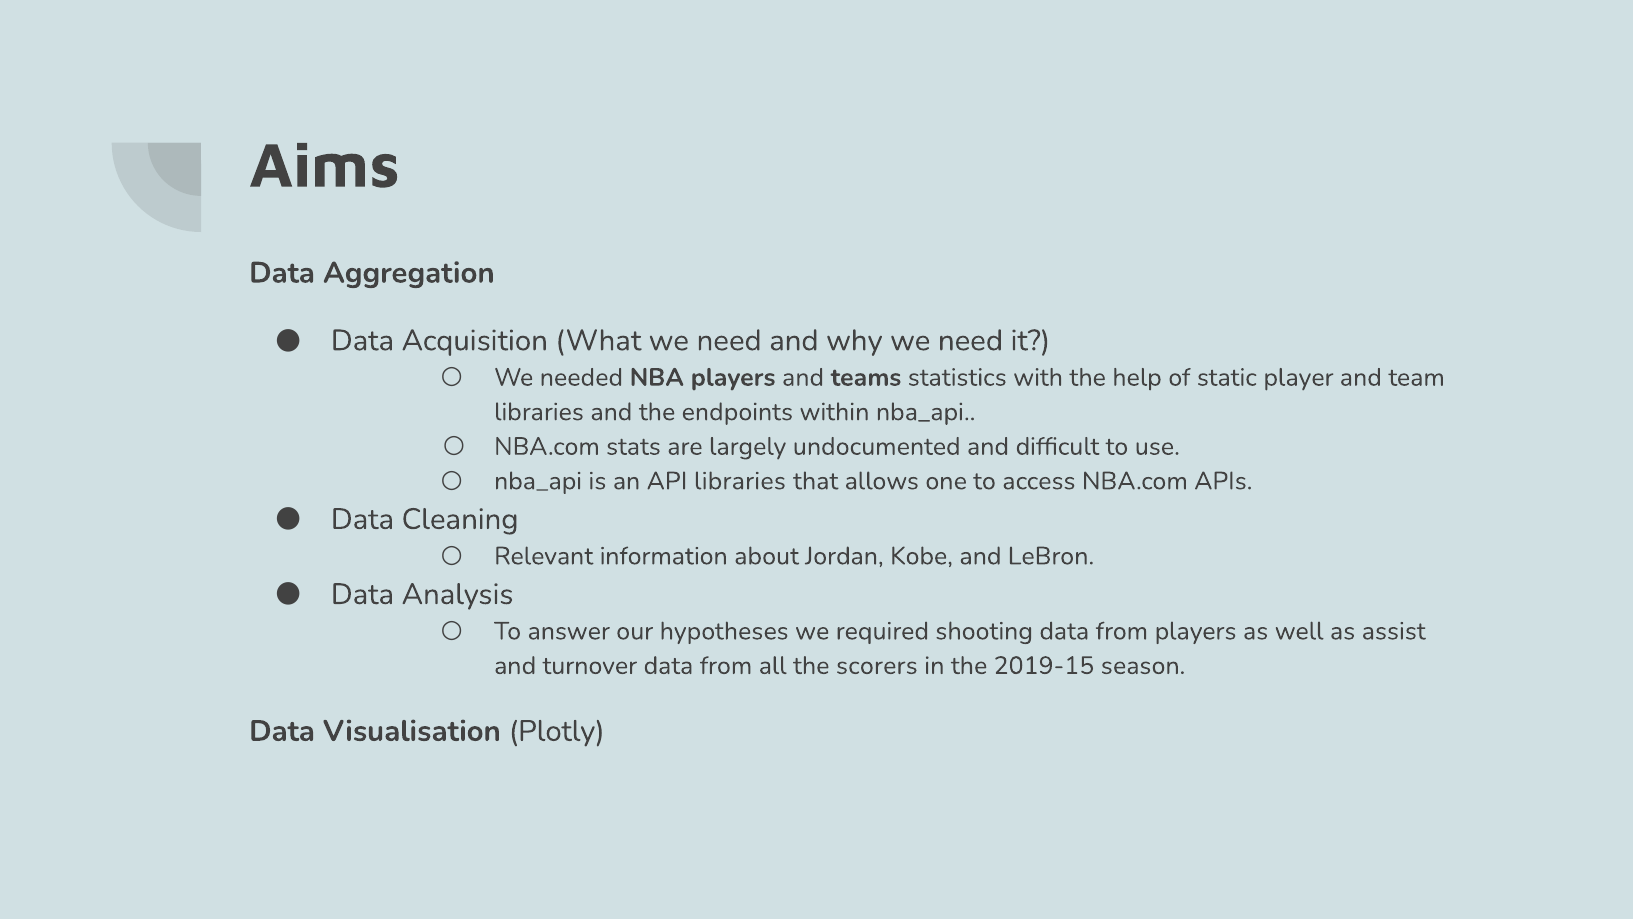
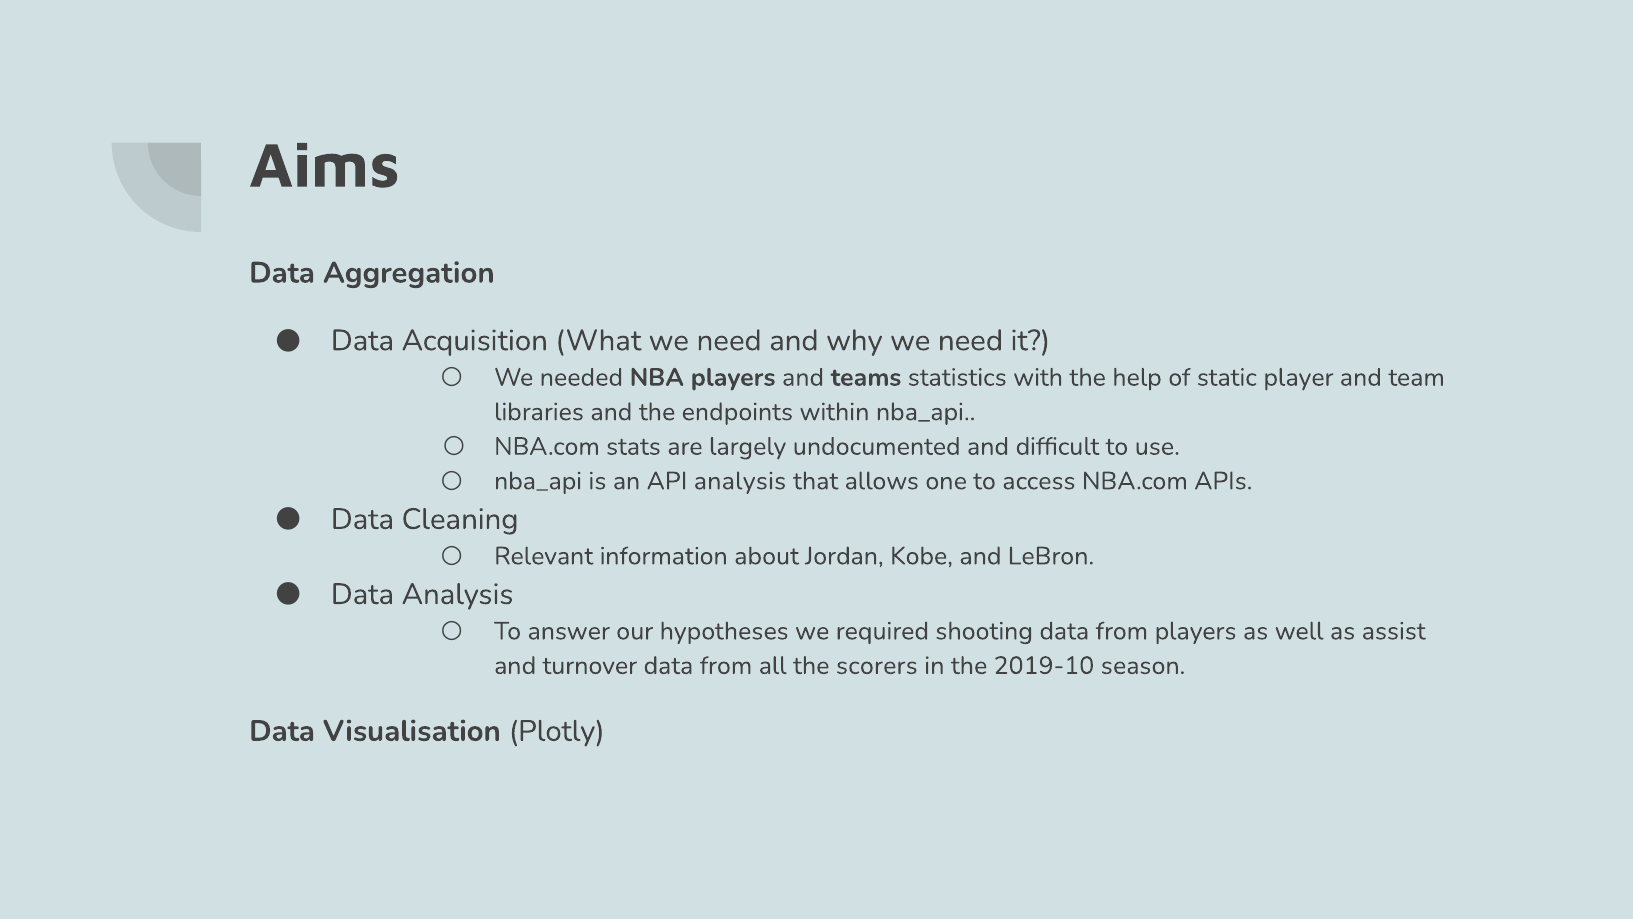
API libraries: libraries -> analysis
2019-15: 2019-15 -> 2019-10
